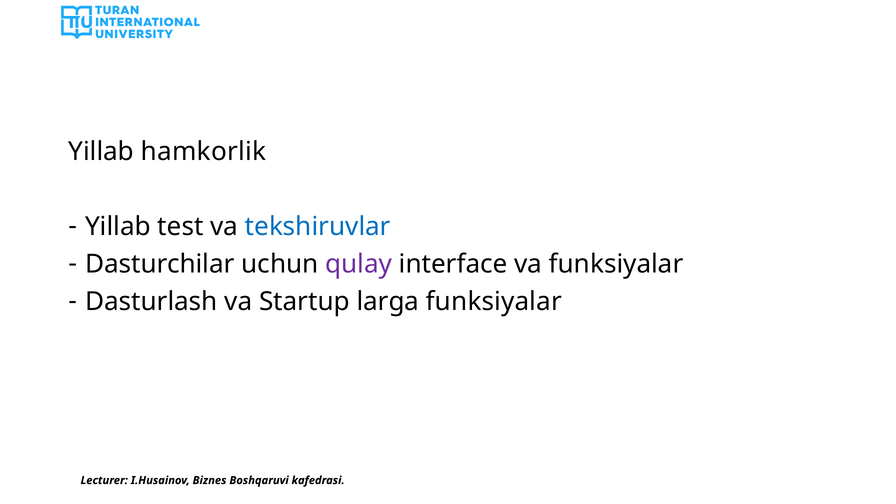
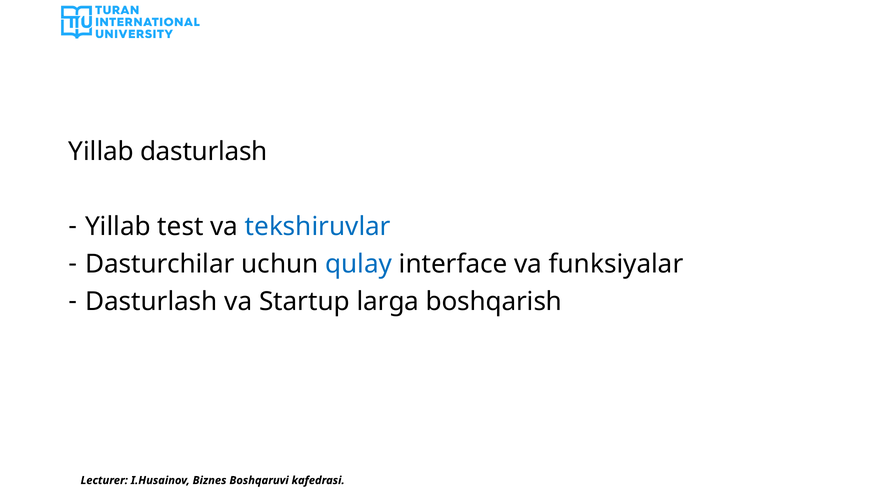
Yillab hamkorlik: hamkorlik -> dasturlash
qulay colour: purple -> blue
larga funksiyalar: funksiyalar -> boshqarish
